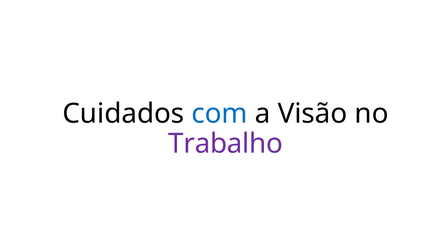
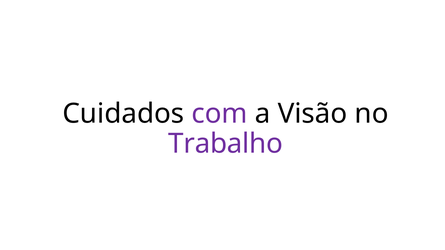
com colour: blue -> purple
